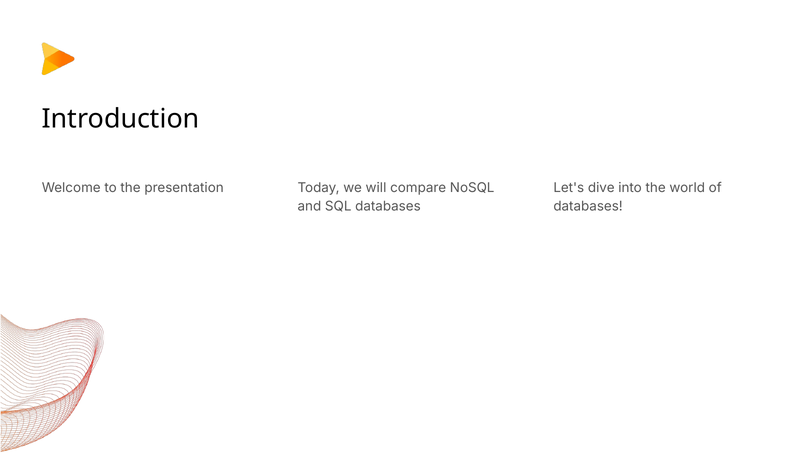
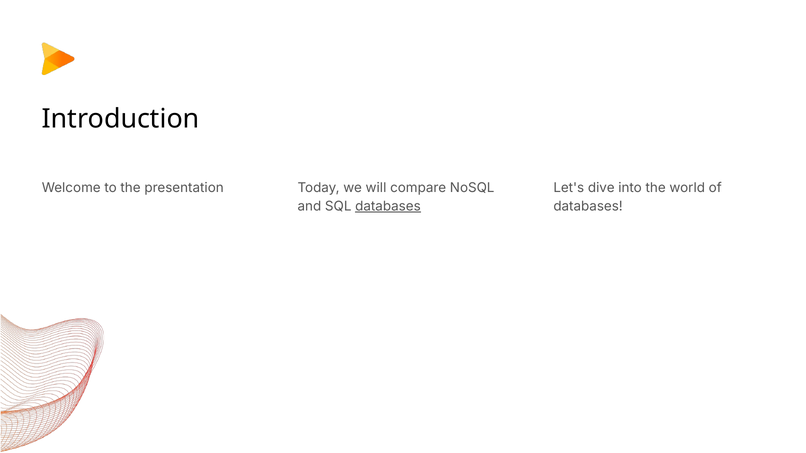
databases at (388, 206) underline: none -> present
